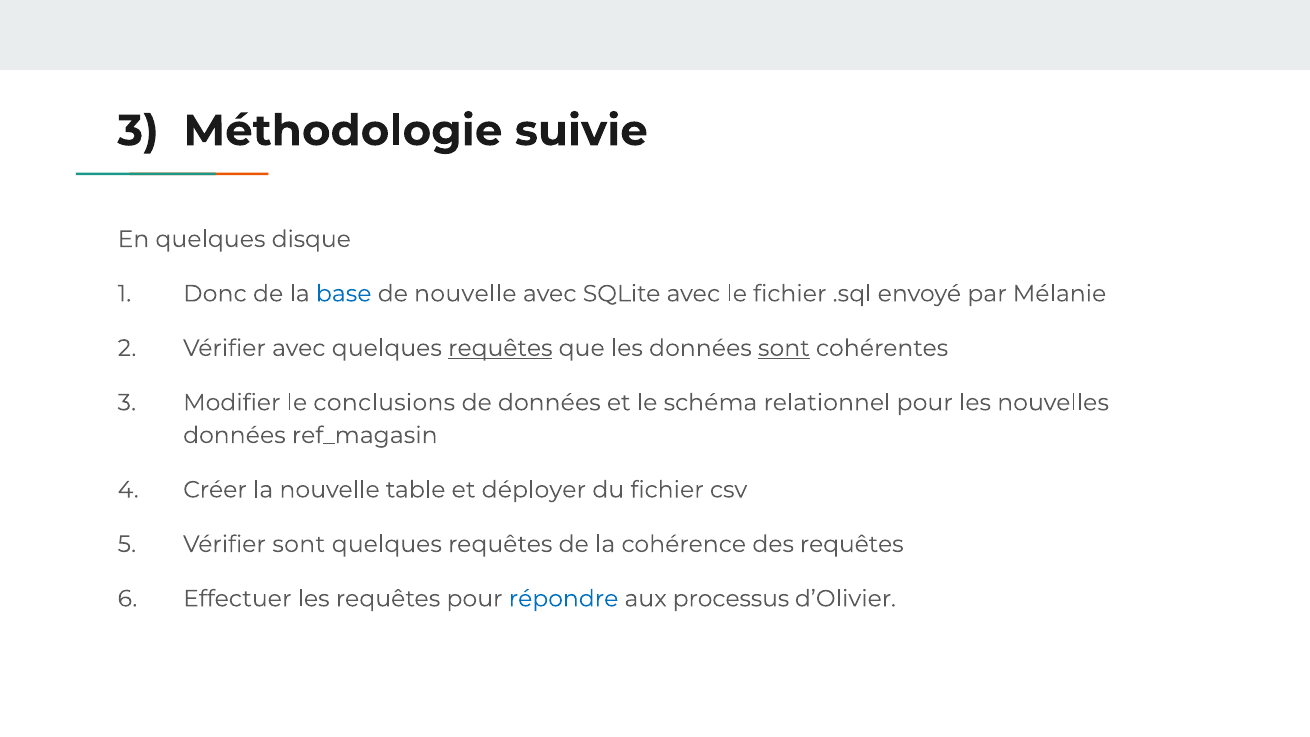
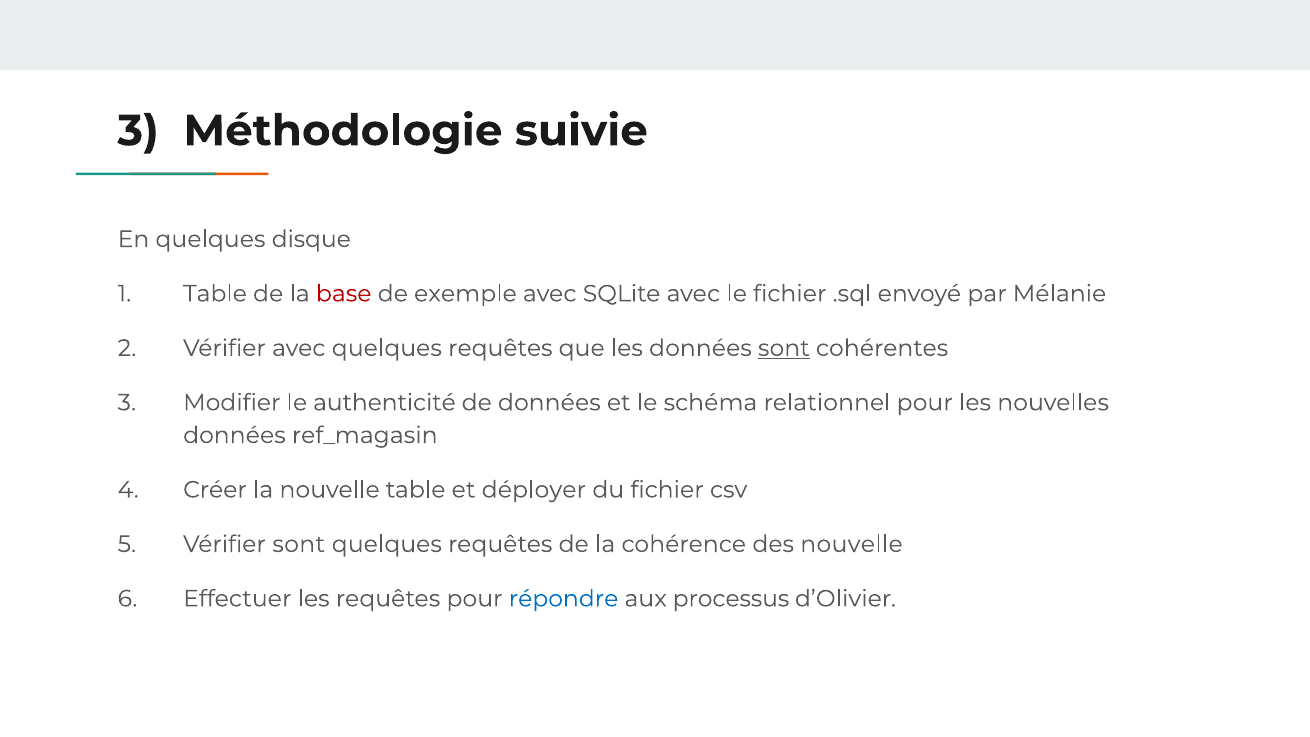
Donc at (215, 294): Donc -> Table
base colour: blue -> red
de nouvelle: nouvelle -> exemple
requêtes at (500, 348) underline: present -> none
conclusions: conclusions -> authenticité
des requêtes: requêtes -> nouvelle
